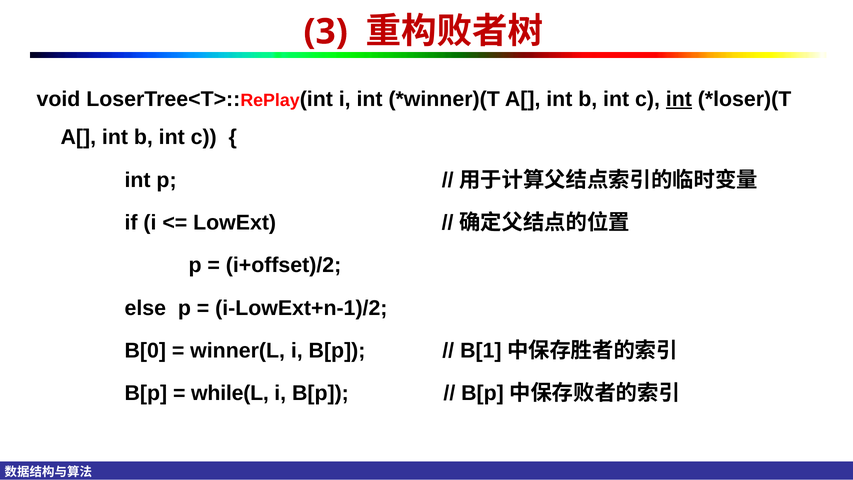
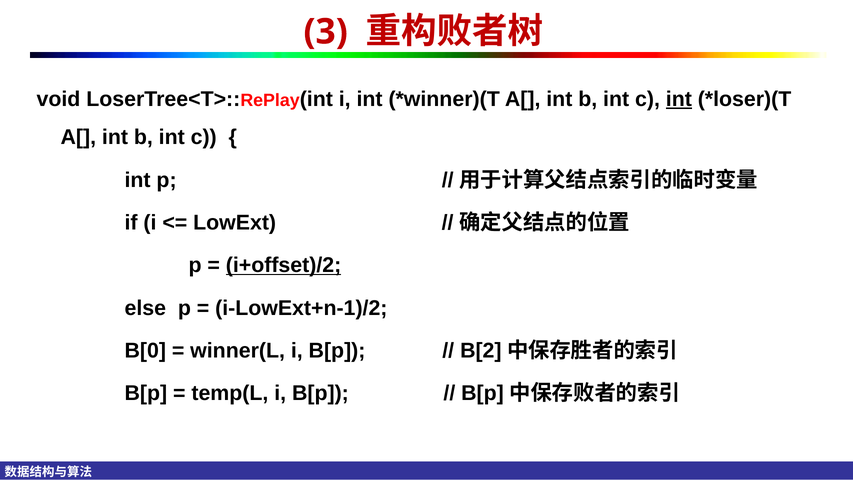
i+offset)/2 underline: none -> present
B[1: B[1 -> B[2
while(L: while(L -> temp(L
